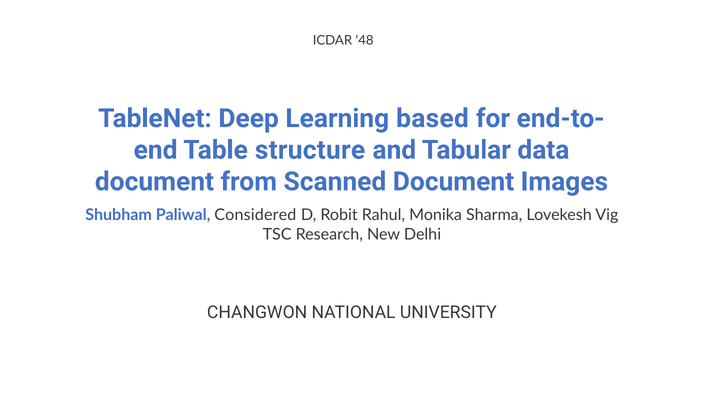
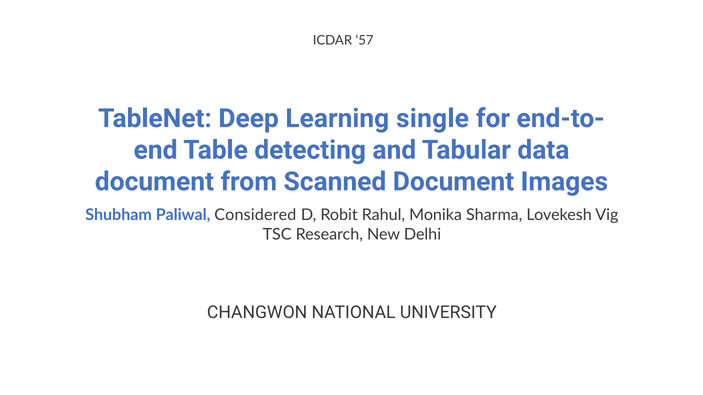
48: 48 -> 57
based: based -> single
structure: structure -> detecting
